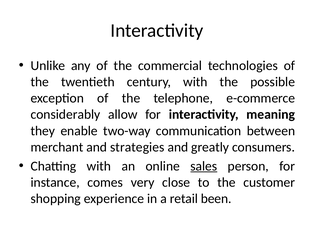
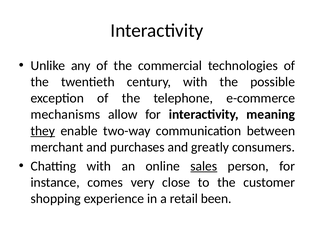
considerably: considerably -> mechanisms
they underline: none -> present
strategies: strategies -> purchases
